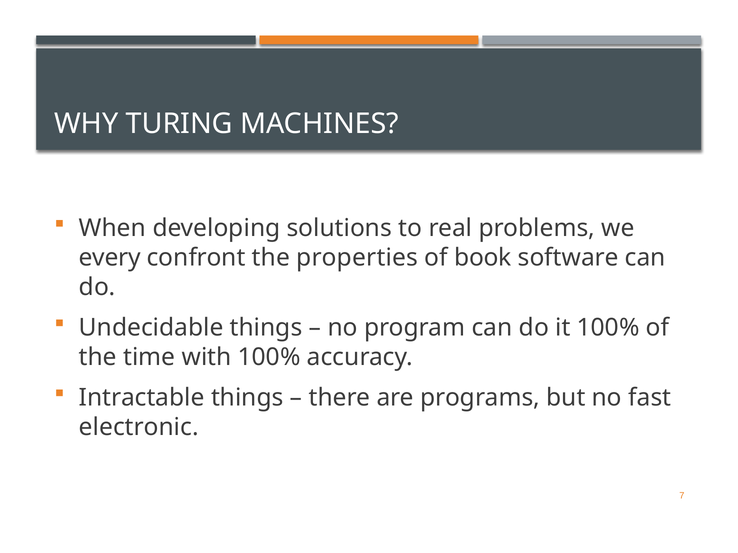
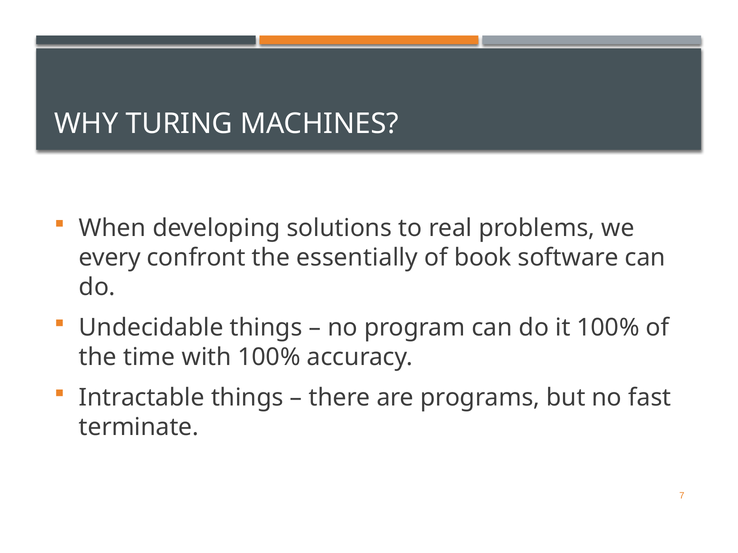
properties: properties -> essentially
electronic: electronic -> terminate
